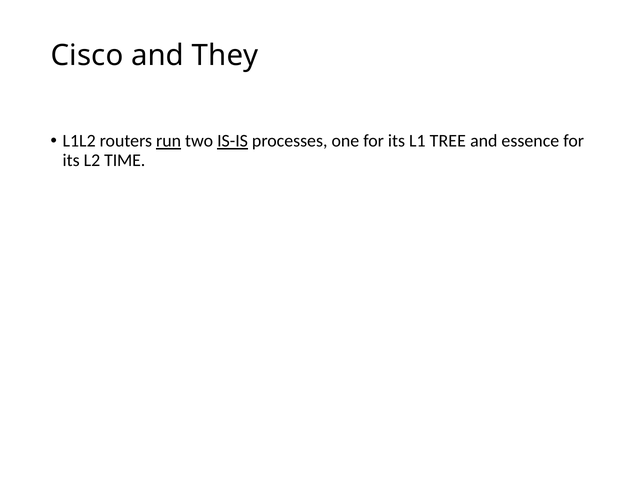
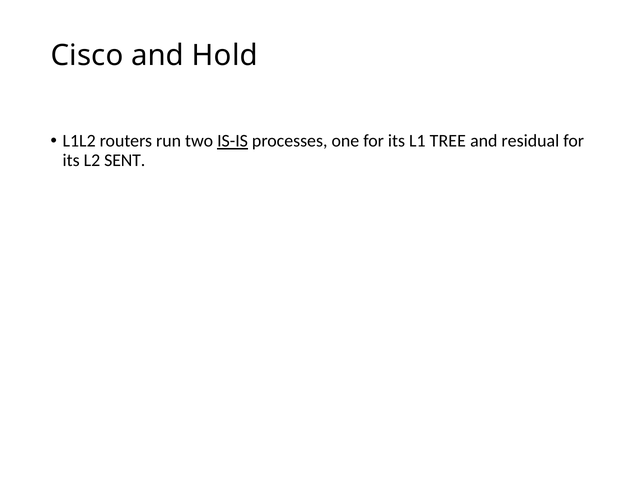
They: They -> Hold
run underline: present -> none
essence: essence -> residual
TIME: TIME -> SENT
